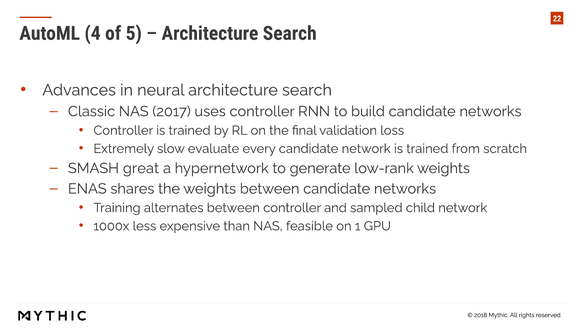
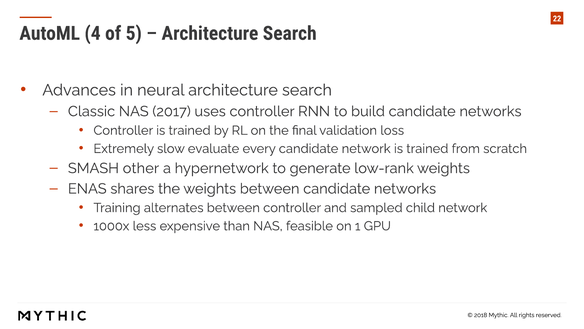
great: great -> other
